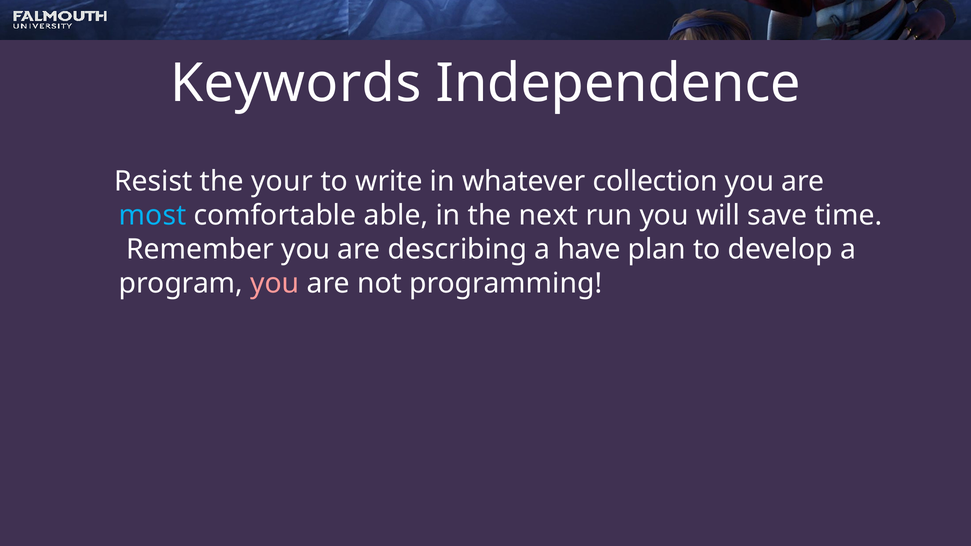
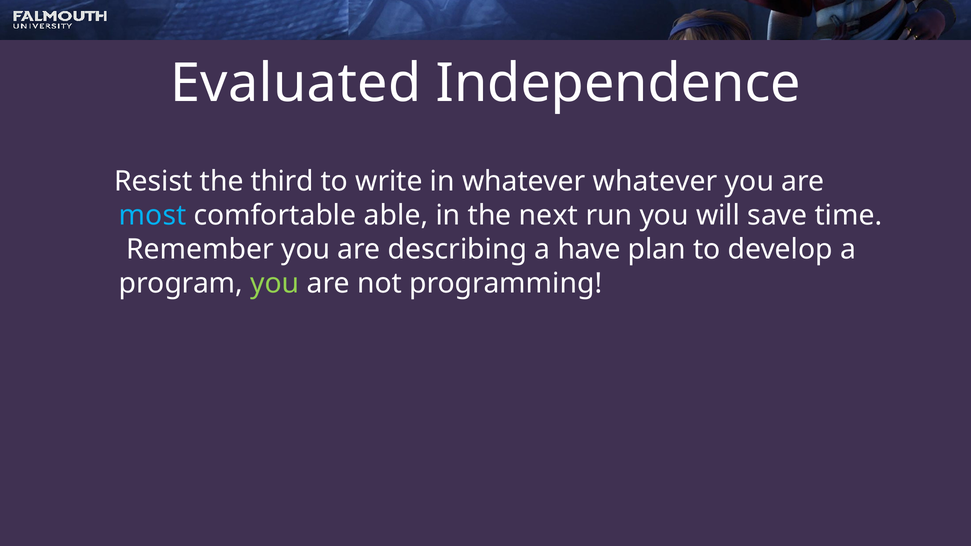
Keywords: Keywords -> Evaluated
your: your -> third
whatever collection: collection -> whatever
you at (275, 284) colour: pink -> light green
